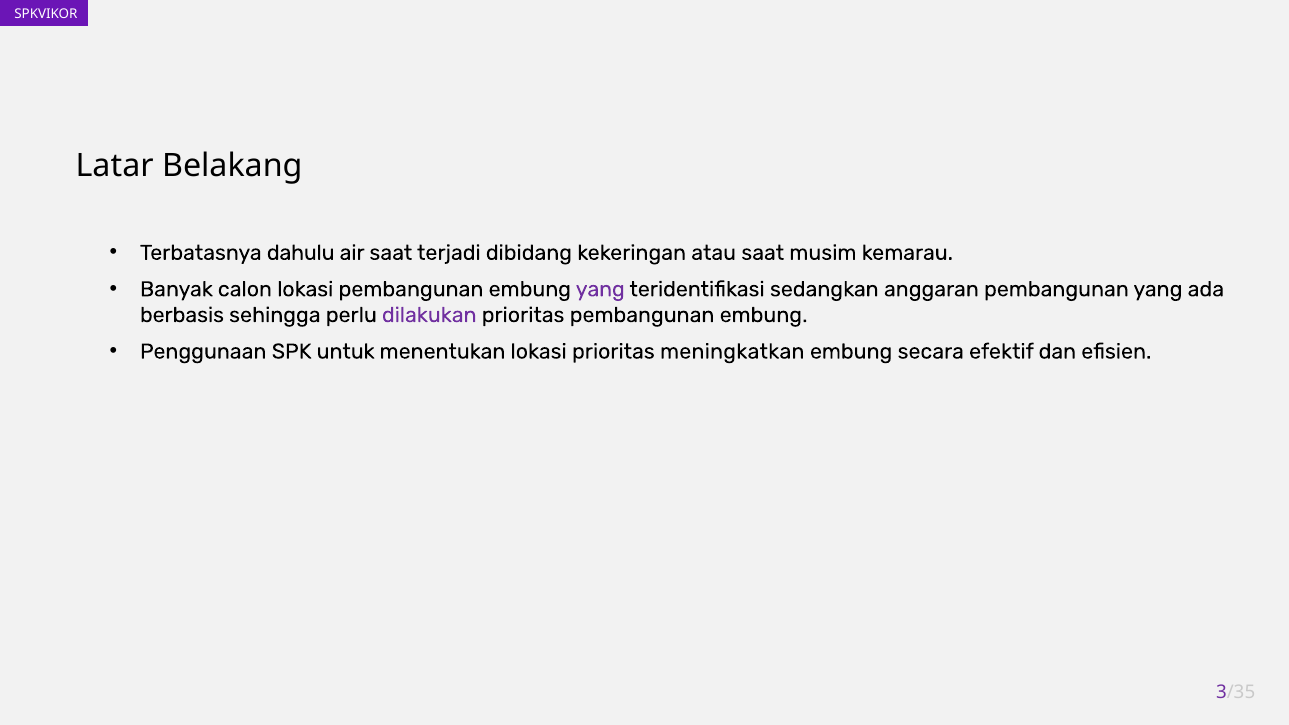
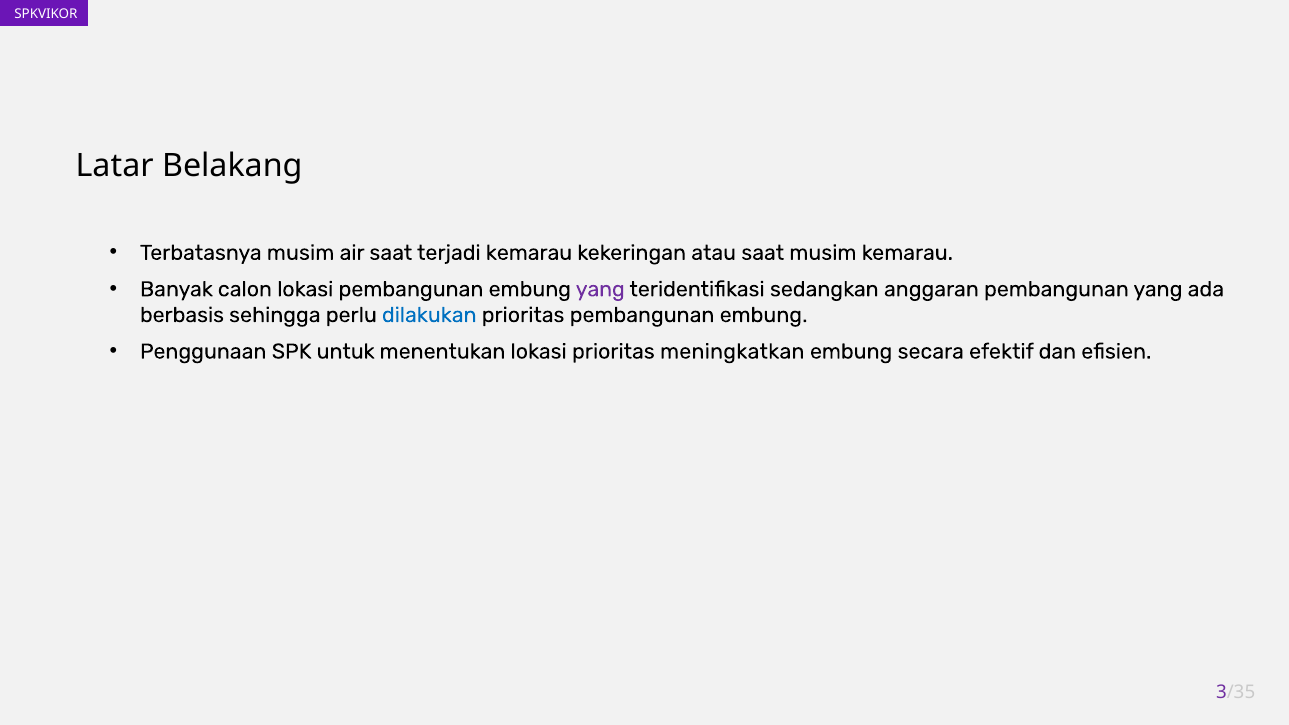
Terbatasnya dahulu: dahulu -> musim
terjadi dibidang: dibidang -> kemarau
dilakukan colour: purple -> blue
